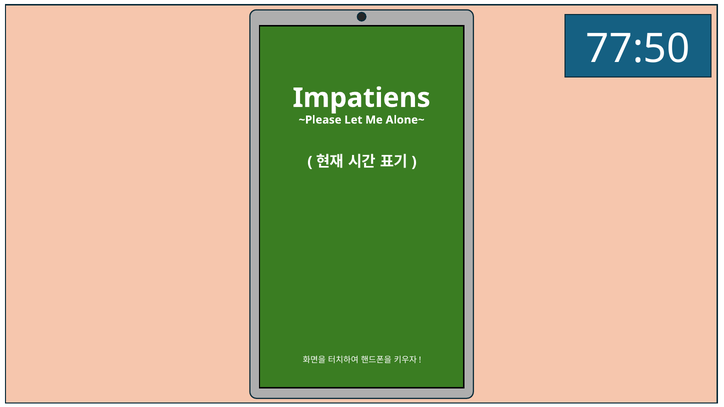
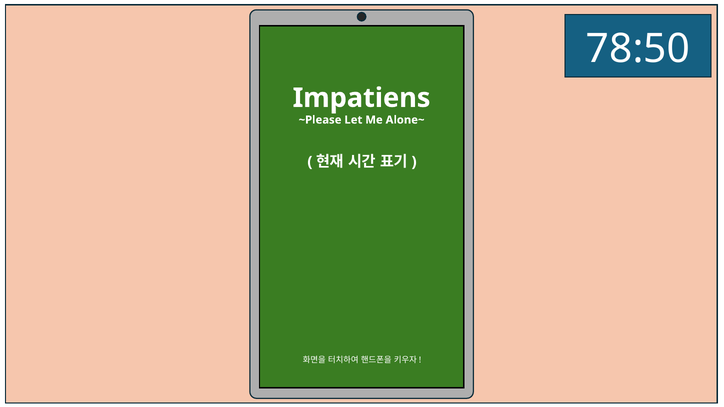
77:50: 77:50 -> 78:50
